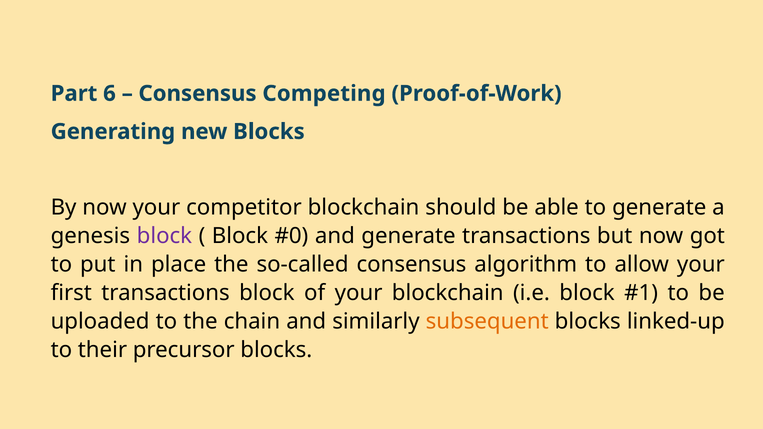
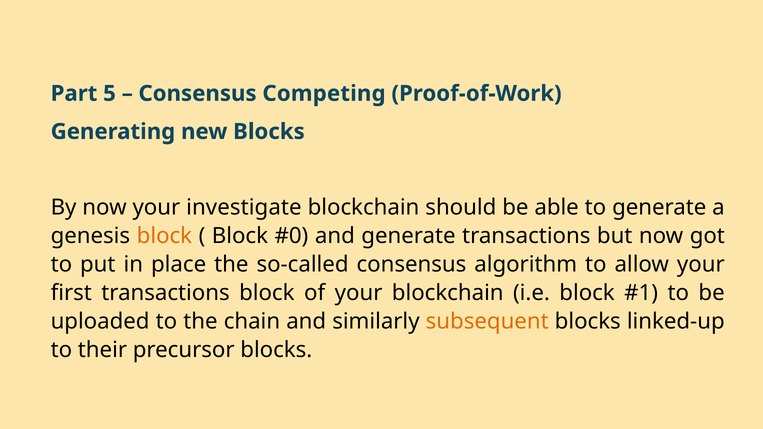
6: 6 -> 5
competitor: competitor -> investigate
block at (164, 236) colour: purple -> orange
